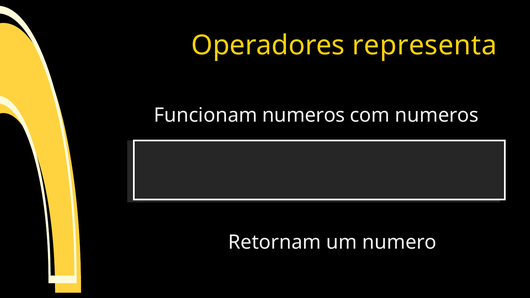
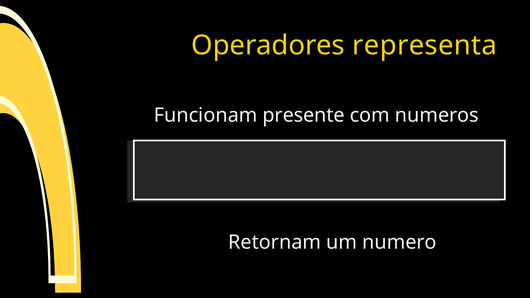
Funcionam numeros: numeros -> presente
